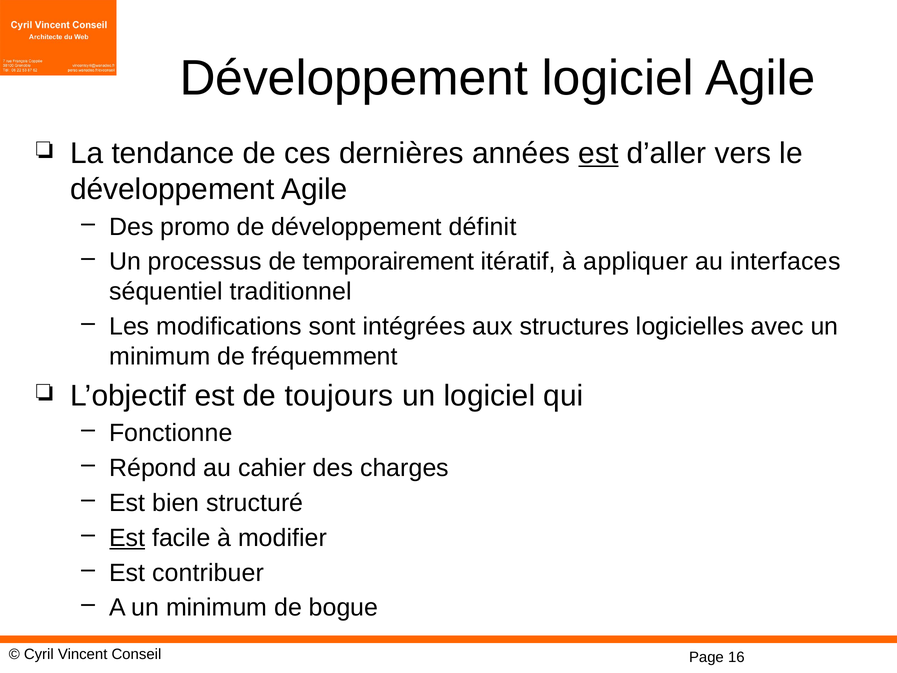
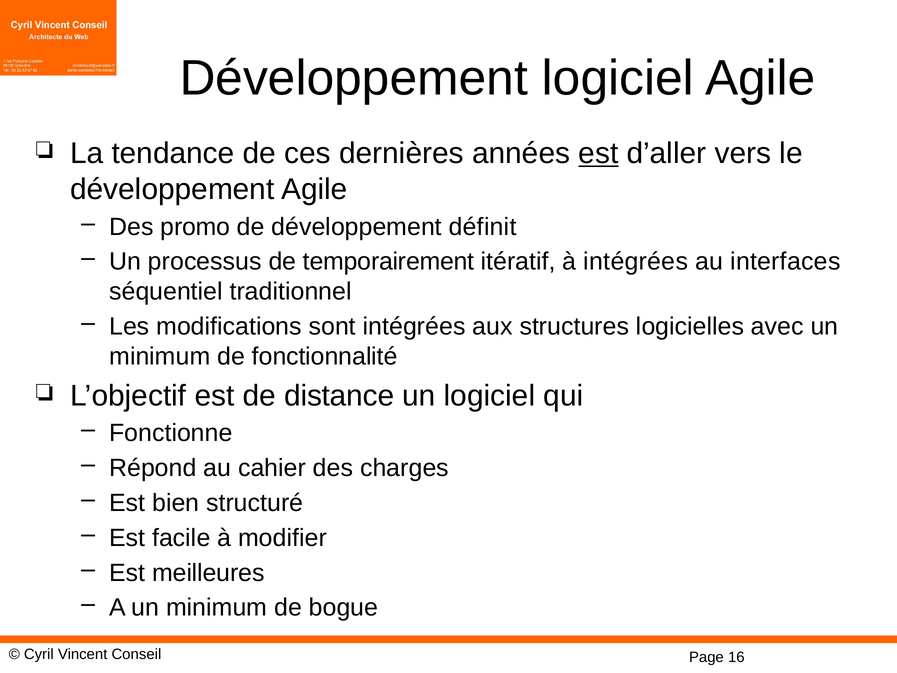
à appliquer: appliquer -> intégrées
fréquemment: fréquemment -> fonctionnalité
toujours: toujours -> distance
Est at (127, 538) underline: present -> none
contribuer: contribuer -> meilleures
